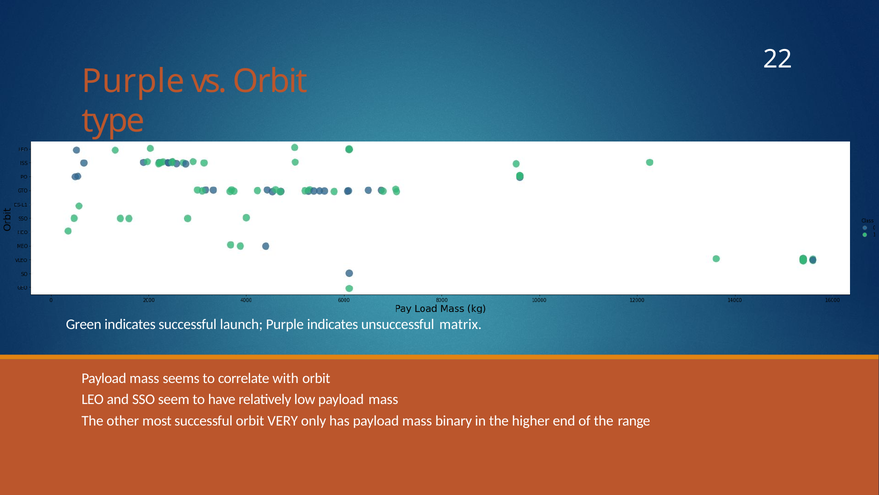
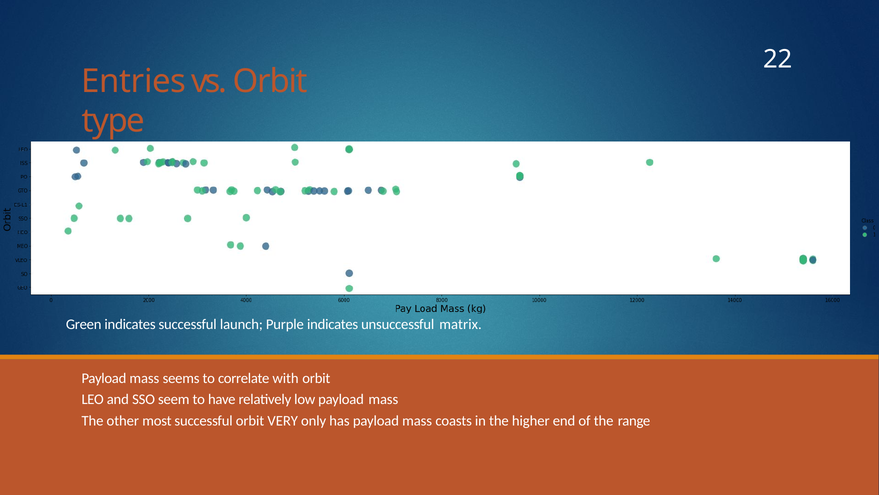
Purple at (133, 81): Purple -> Entries
binary: binary -> coasts
